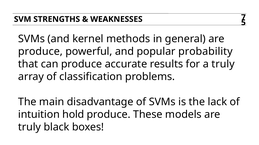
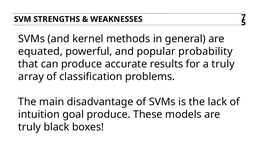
produce at (40, 52): produce -> equated
hold: hold -> goal
